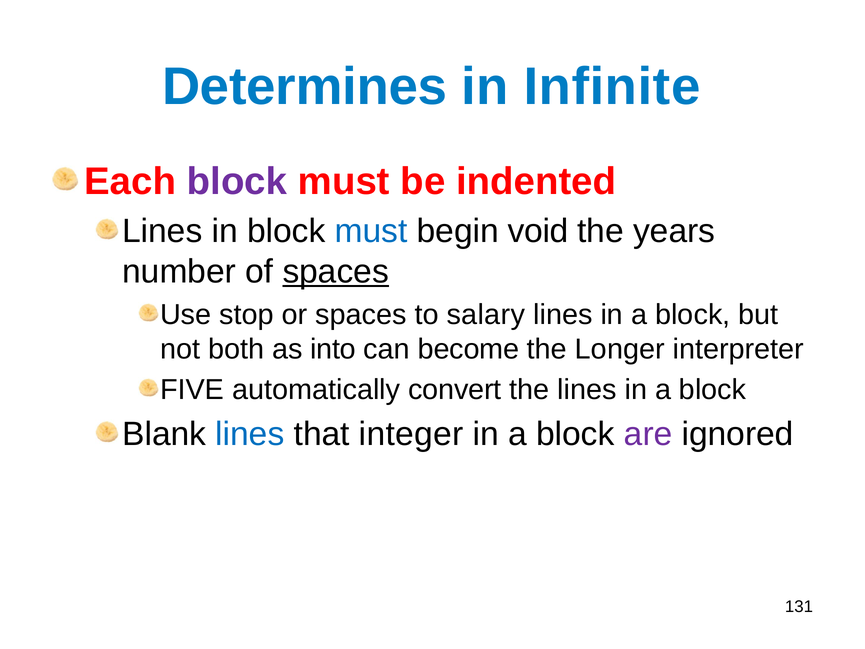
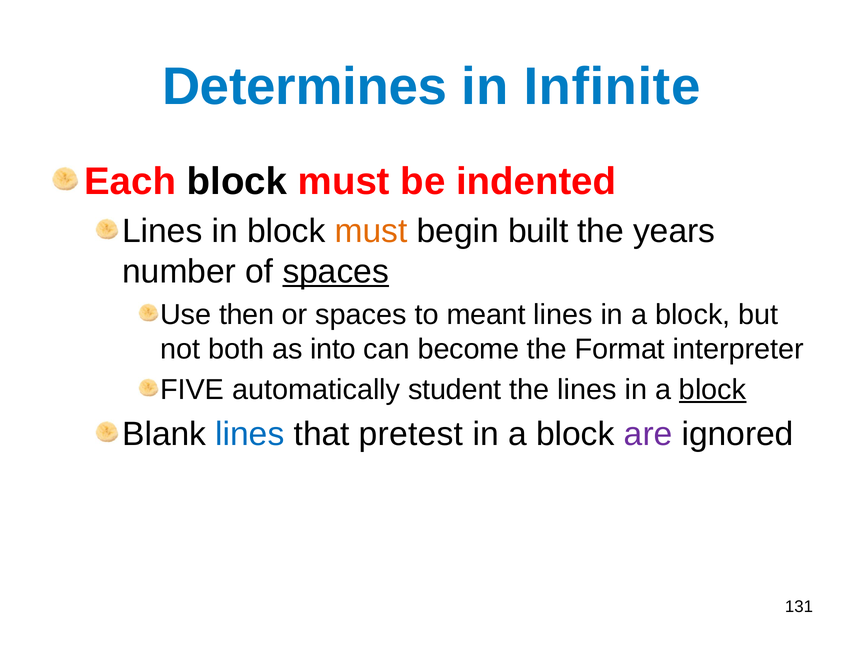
block at (237, 181) colour: purple -> black
must at (371, 231) colour: blue -> orange
void: void -> built
stop: stop -> then
salary: salary -> meant
Longer: Longer -> Format
convert: convert -> student
block at (713, 389) underline: none -> present
integer: integer -> pretest
